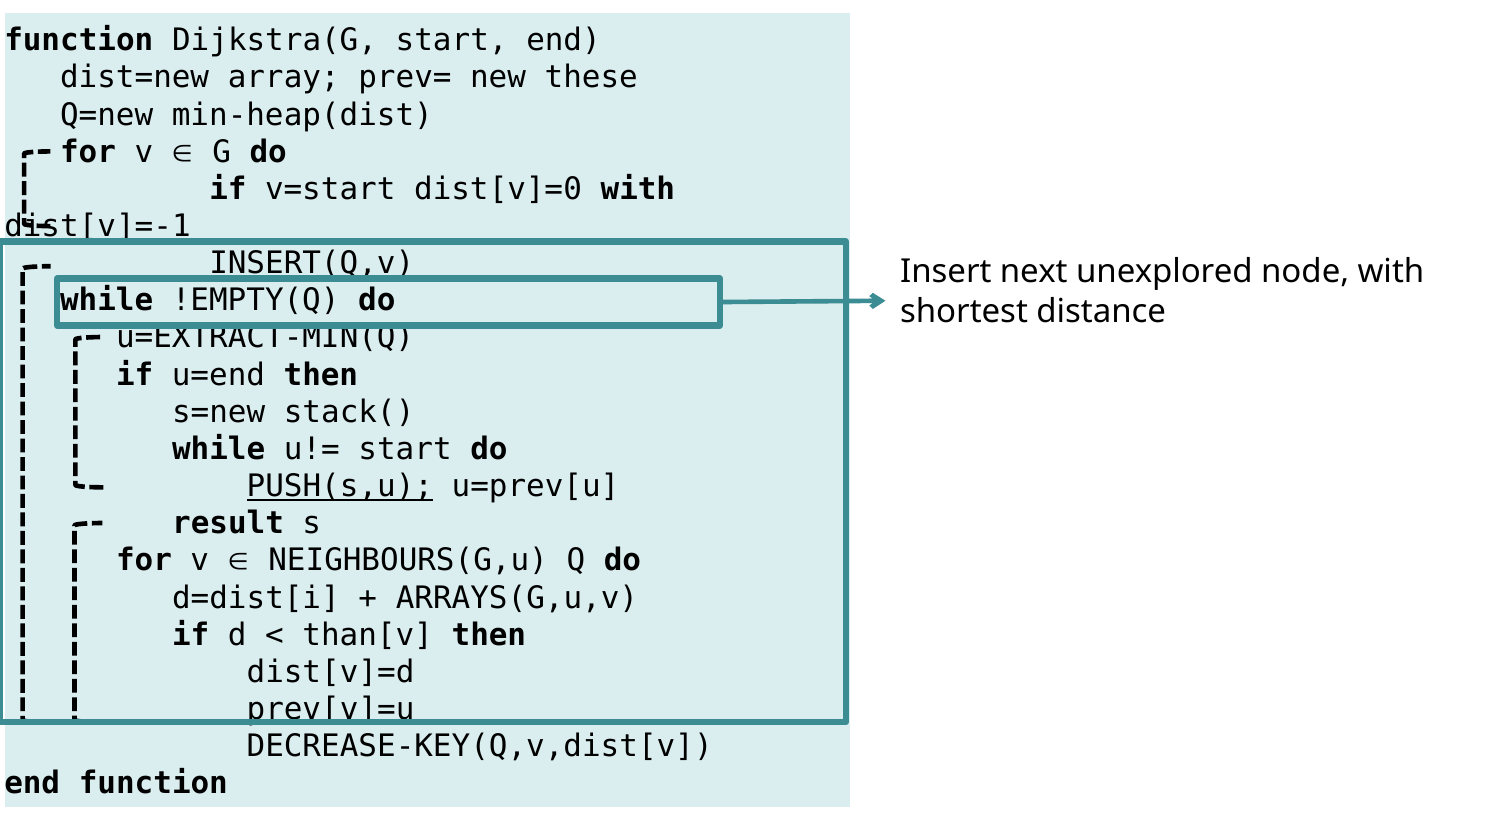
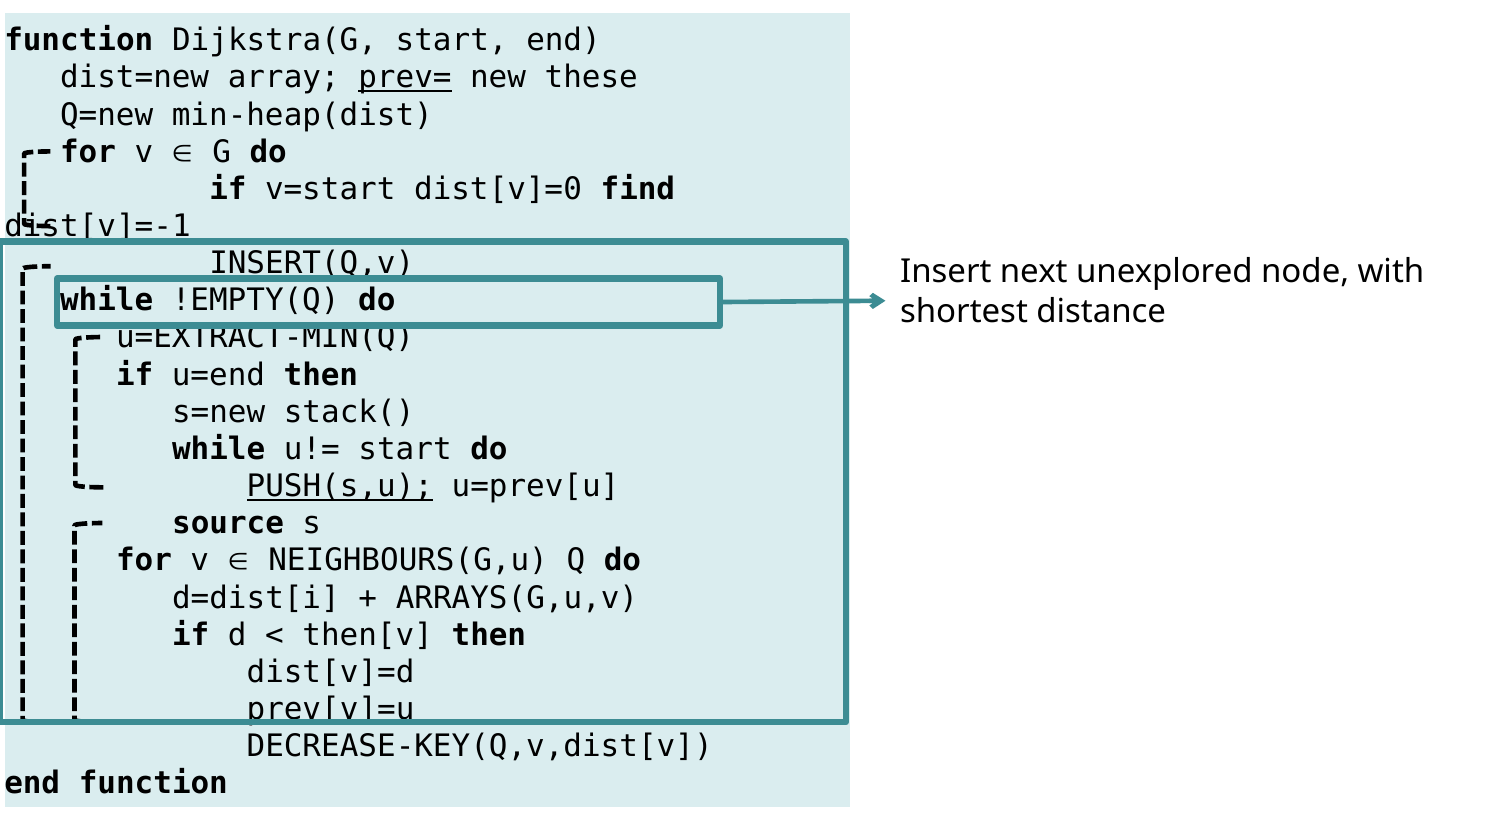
prev= underline: none -> present
dist[v]=0 with: with -> find
result: result -> source
than[v: than[v -> then[v
